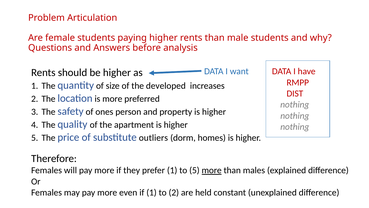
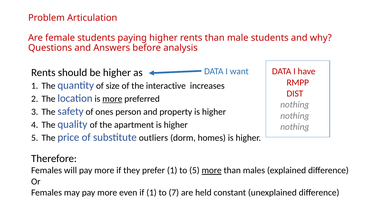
developed: developed -> interactive
more at (112, 99) underline: none -> present
to 2: 2 -> 7
